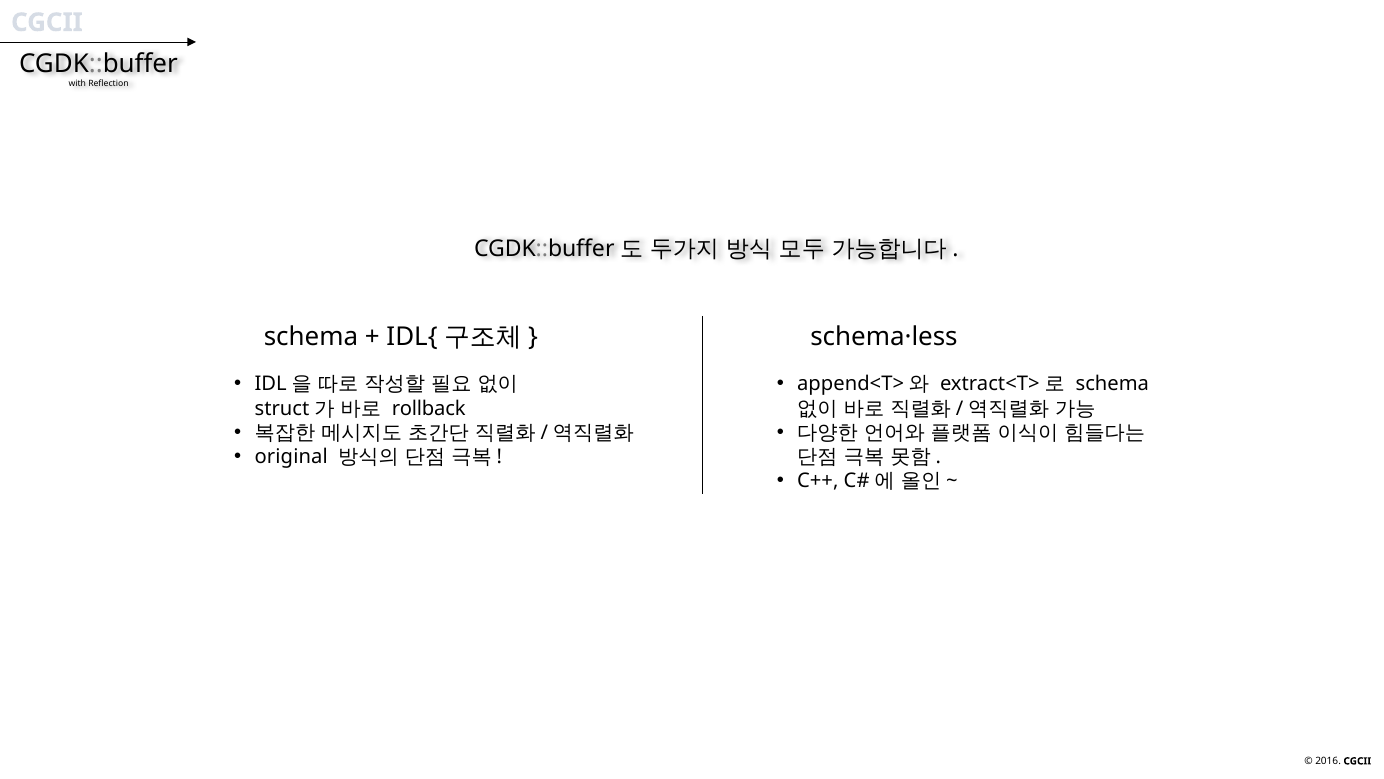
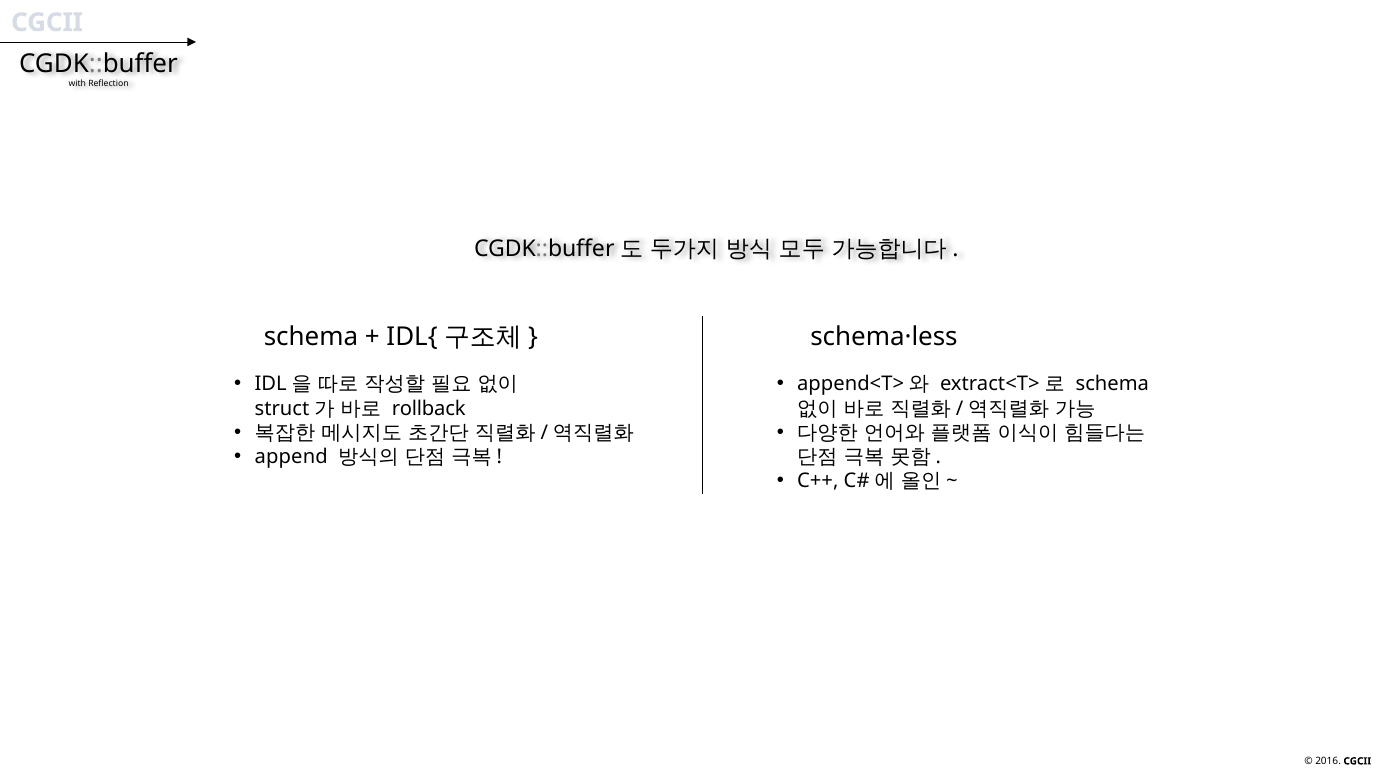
original: original -> append
